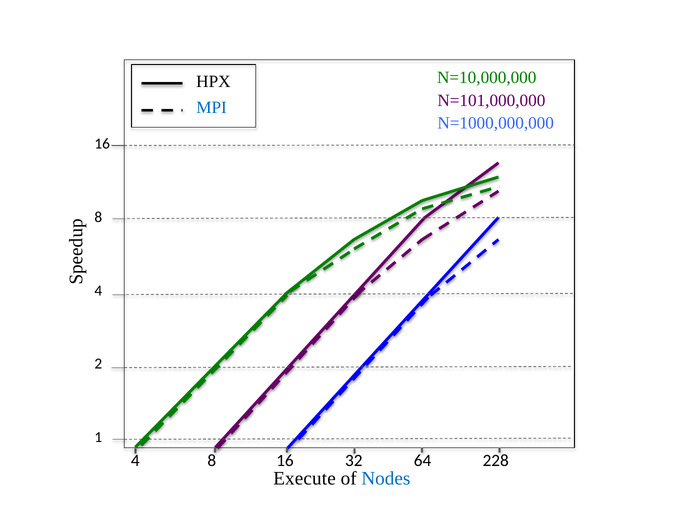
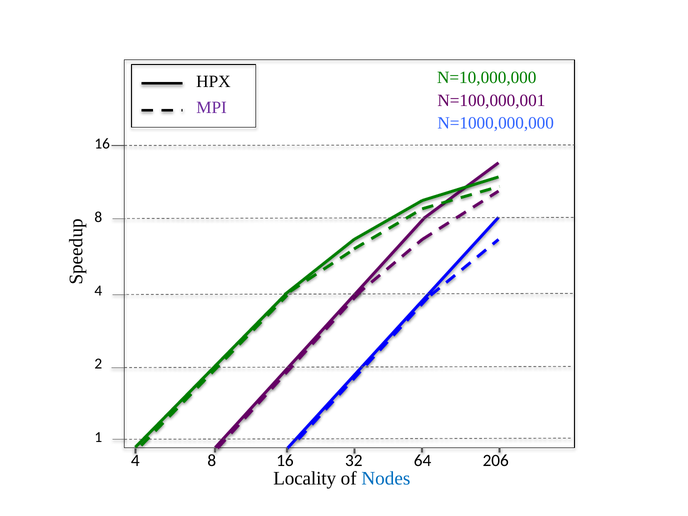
N=101,000,000: N=101,000,000 -> N=100,000,001
MPI colour: blue -> purple
228: 228 -> 206
Execute: Execute -> Locality
